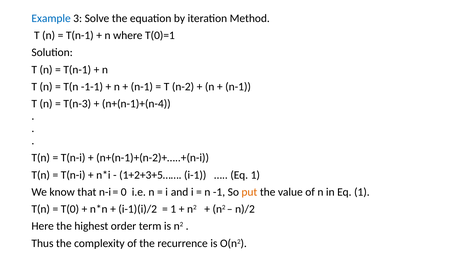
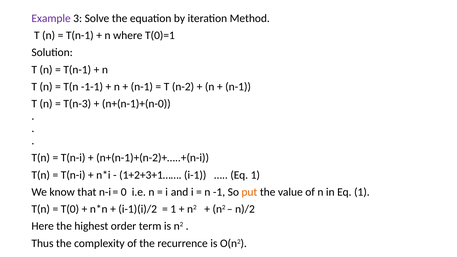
Example colour: blue -> purple
n+(n-1)+(n-4: n+(n-1)+(n-4 -> n+(n-1)+(n-0
1+2+3+5……: 1+2+3+5…… -> 1+2+3+1……
